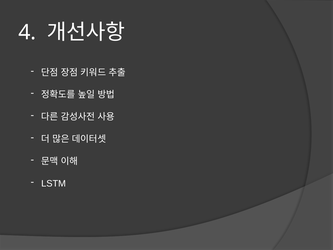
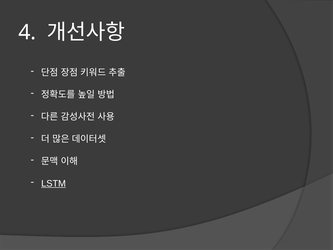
LSTM underline: none -> present
